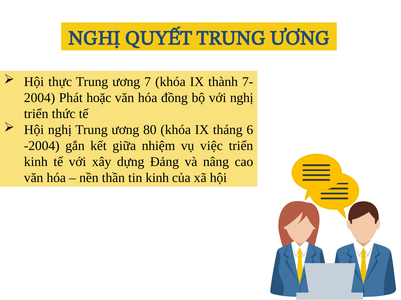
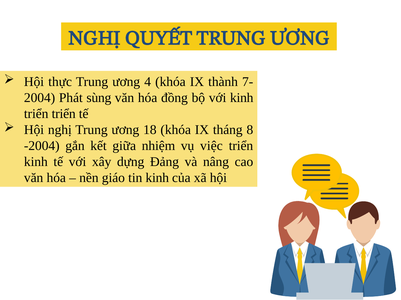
7: 7 -> 4
hoặc: hoặc -> sùng
với nghị: nghị -> kinh
triển thức: thức -> triển
80: 80 -> 18
6: 6 -> 8
thần: thần -> giáo
